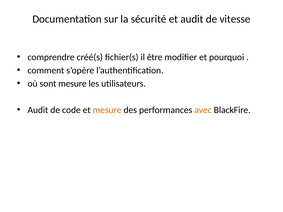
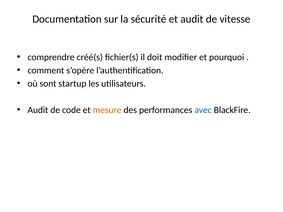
être: être -> doit
sont mesure: mesure -> startup
avec colour: orange -> blue
